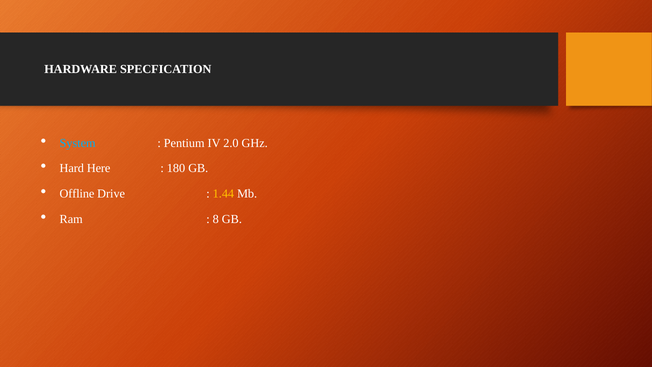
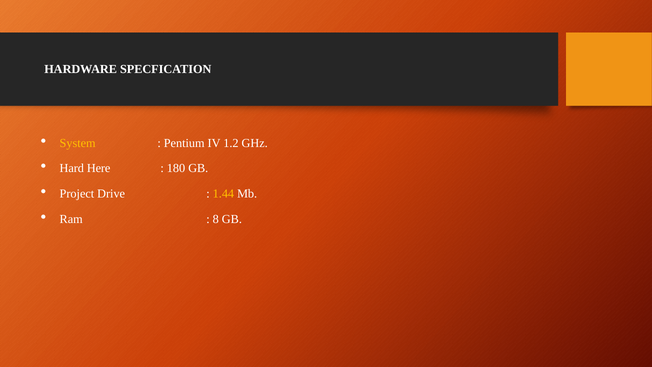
System colour: light blue -> yellow
2.0: 2.0 -> 1.2
Offline: Offline -> Project
